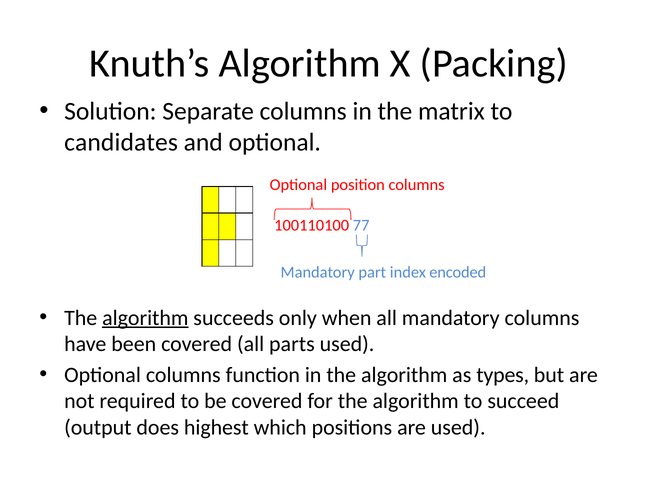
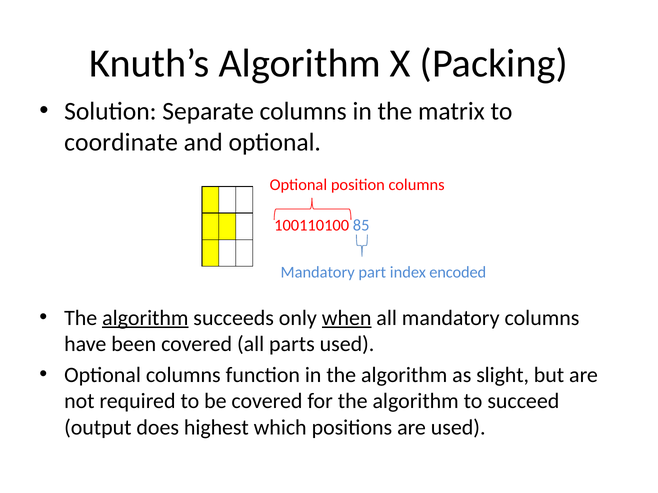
candidates: candidates -> coordinate
77: 77 -> 85
when underline: none -> present
types: types -> slight
